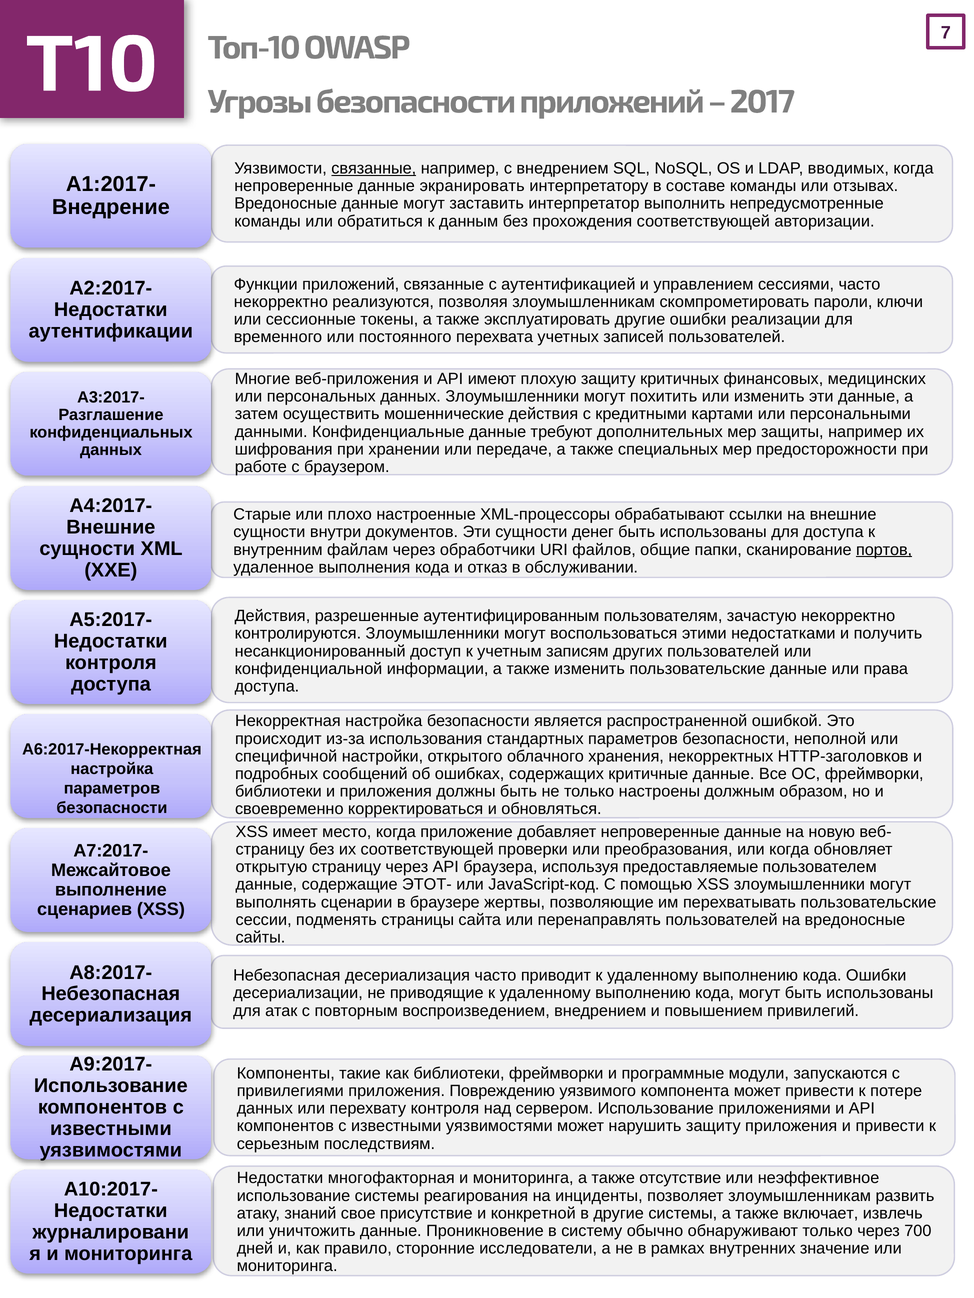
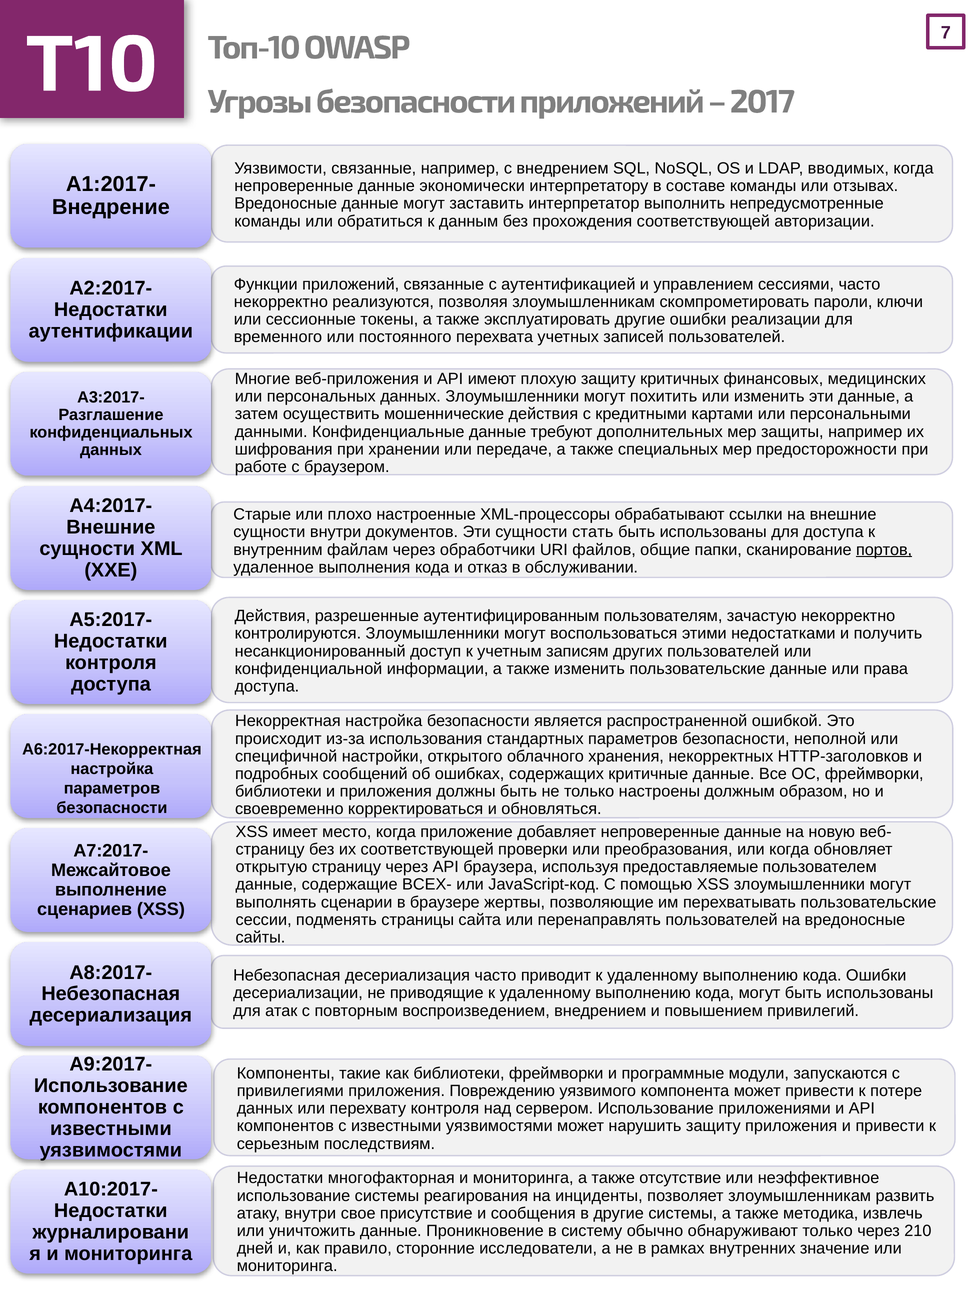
связанные at (374, 169) underline: present -> none
экранировать: экранировать -> экономически
денег: денег -> стать
ЭТОТ-: ЭТОТ- -> ВСЕХ-
атаку знаний: знаний -> внутри
конкретной: конкретной -> сообщения
включает: включает -> методика
700: 700 -> 210
